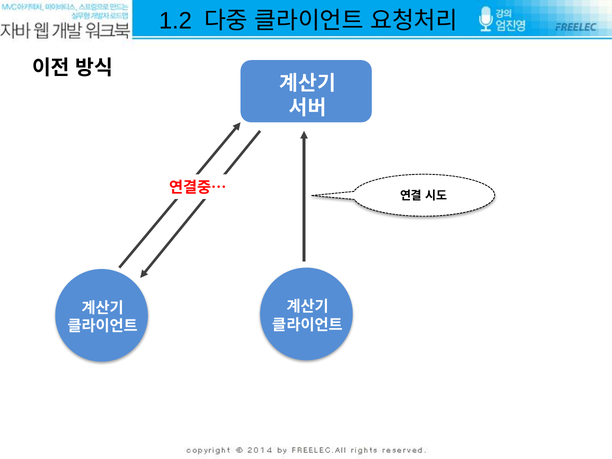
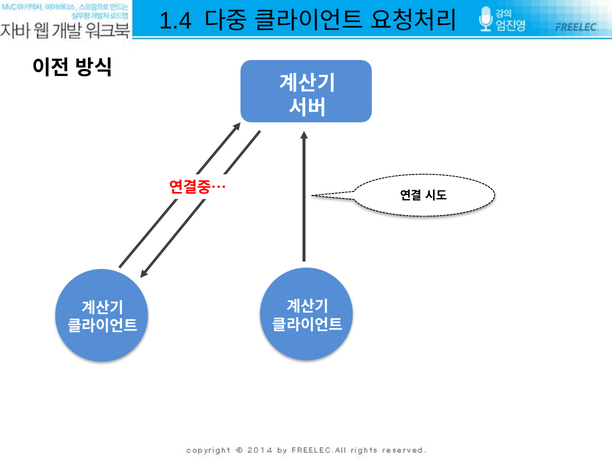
1.2: 1.2 -> 1.4
